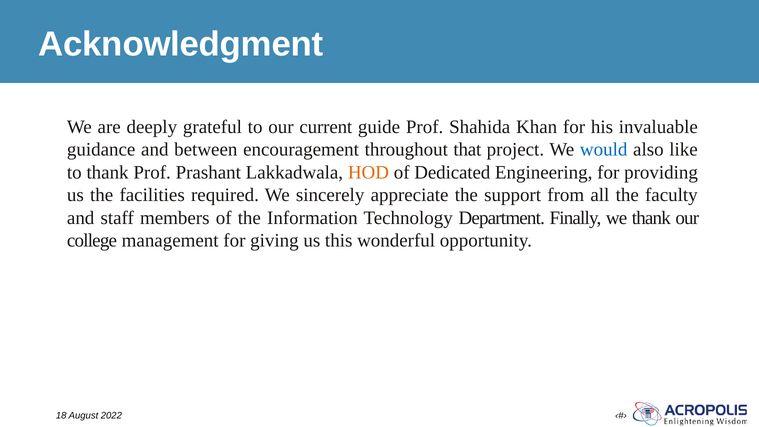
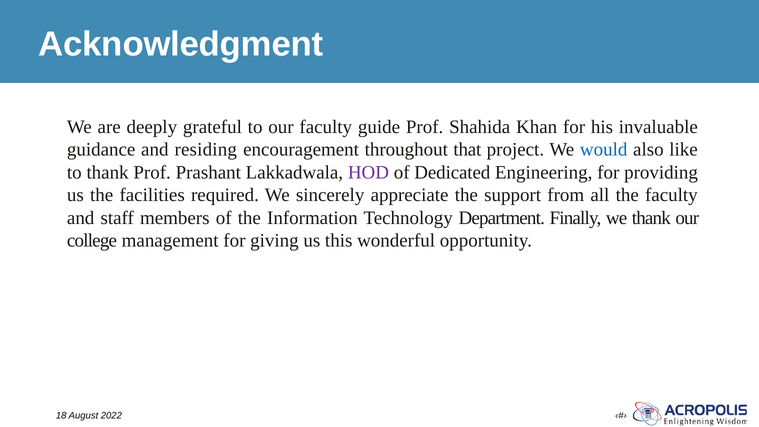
our current: current -> faculty
between: between -> residing
HOD colour: orange -> purple
